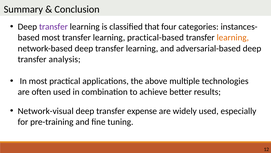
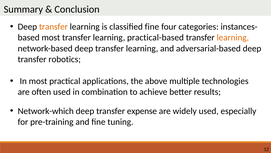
transfer at (53, 27) colour: purple -> orange
classified that: that -> fine
analysis: analysis -> robotics
Network-visual: Network-visual -> Network-which
